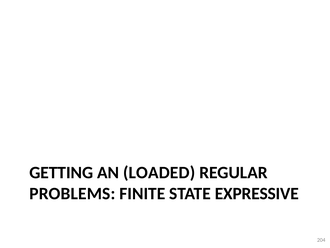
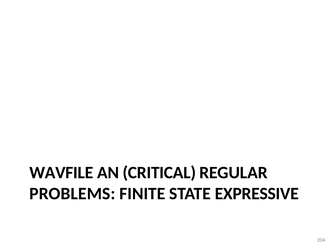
GETTING: GETTING -> WAVFILE
LOADED: LOADED -> CRITICAL
